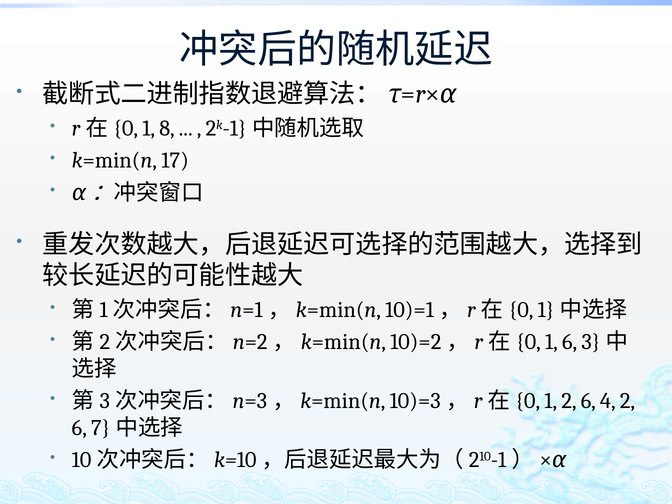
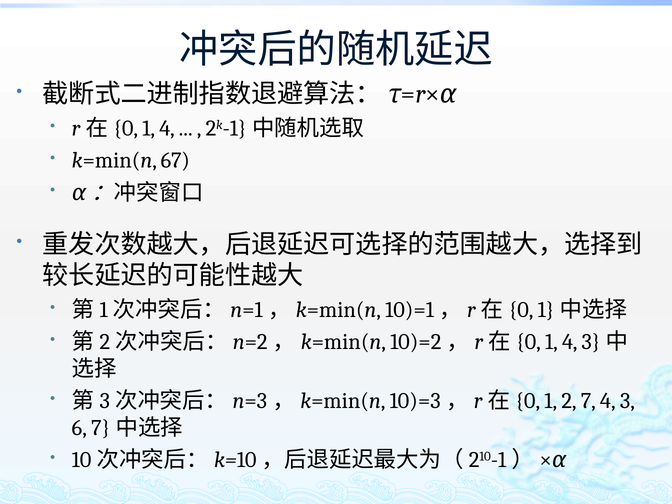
8 at (167, 128): 8 -> 4
17: 17 -> 67
6 at (570, 342): 6 -> 4
1 2 6: 6 -> 7
4 2: 2 -> 3
